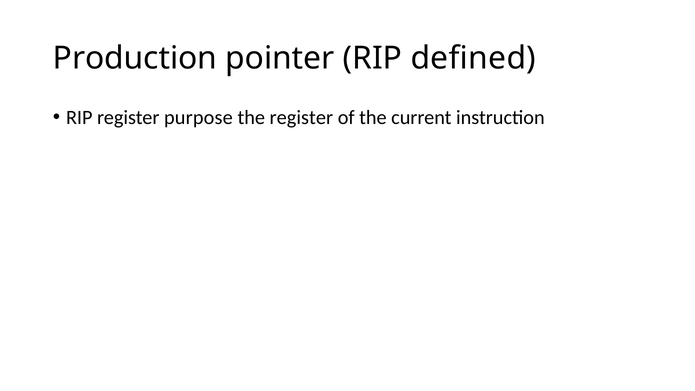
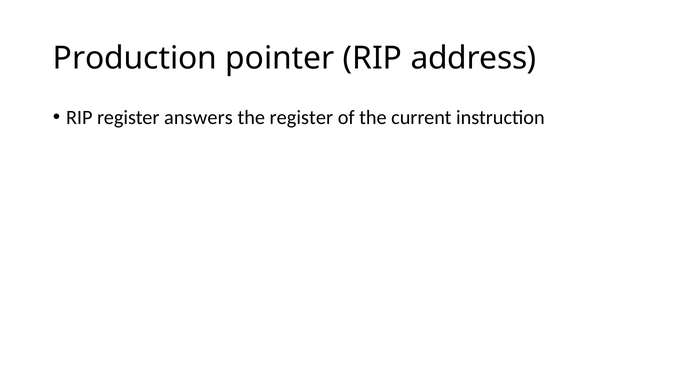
defined: defined -> address
purpose: purpose -> answers
